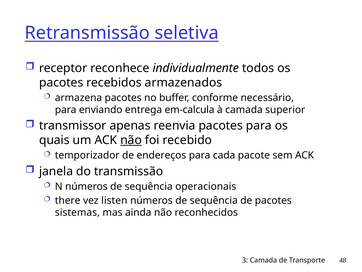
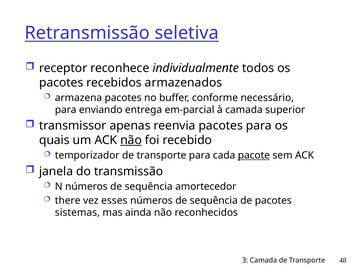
em-calcula: em-calcula -> em-parcial
temporizador de endereços: endereços -> transporte
pacote underline: none -> present
operacionais: operacionais -> amortecedor
listen: listen -> esses
